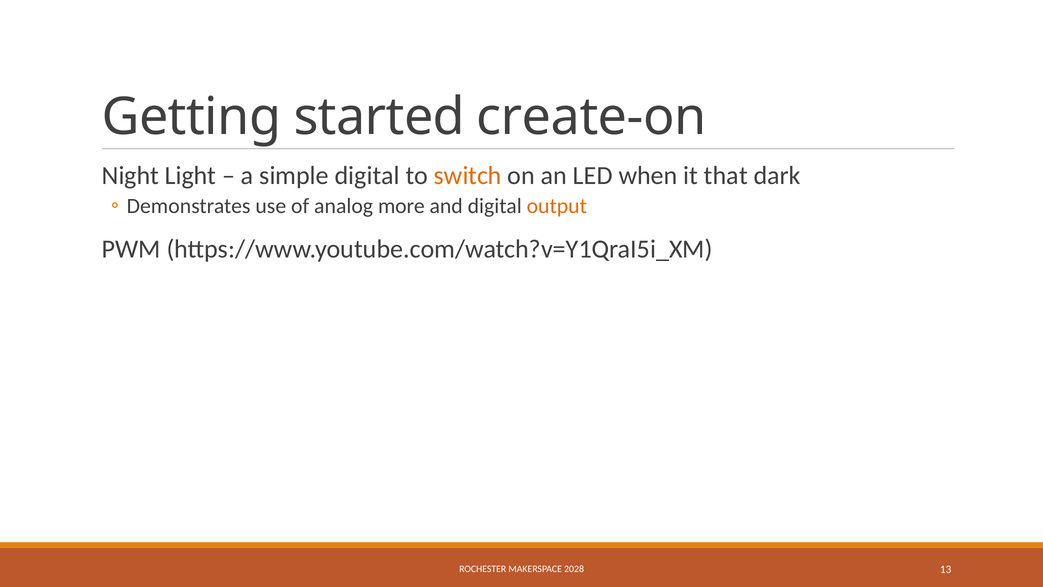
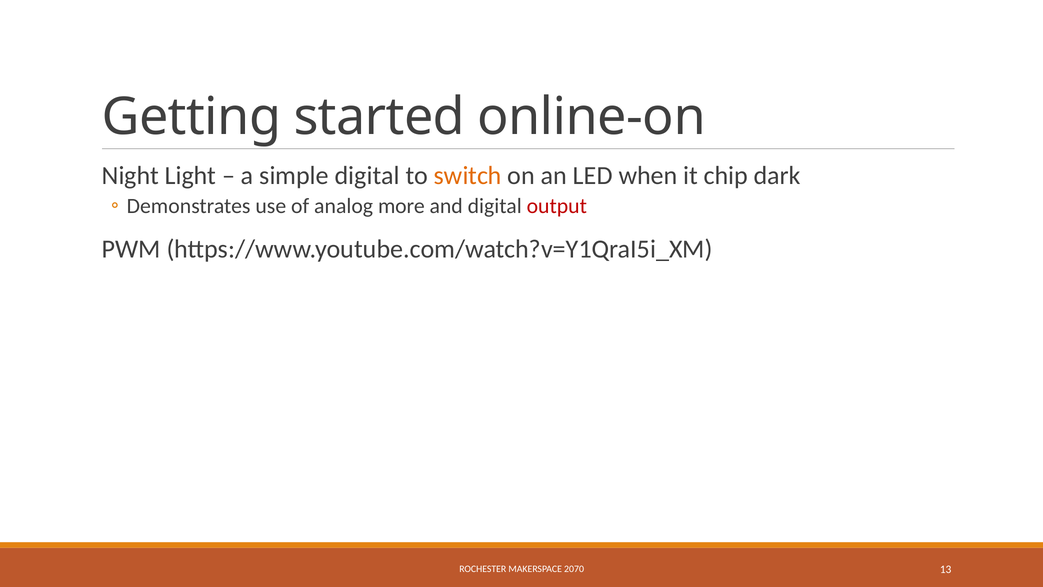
create-on: create-on -> online-on
that: that -> chip
output colour: orange -> red
2028: 2028 -> 2070
